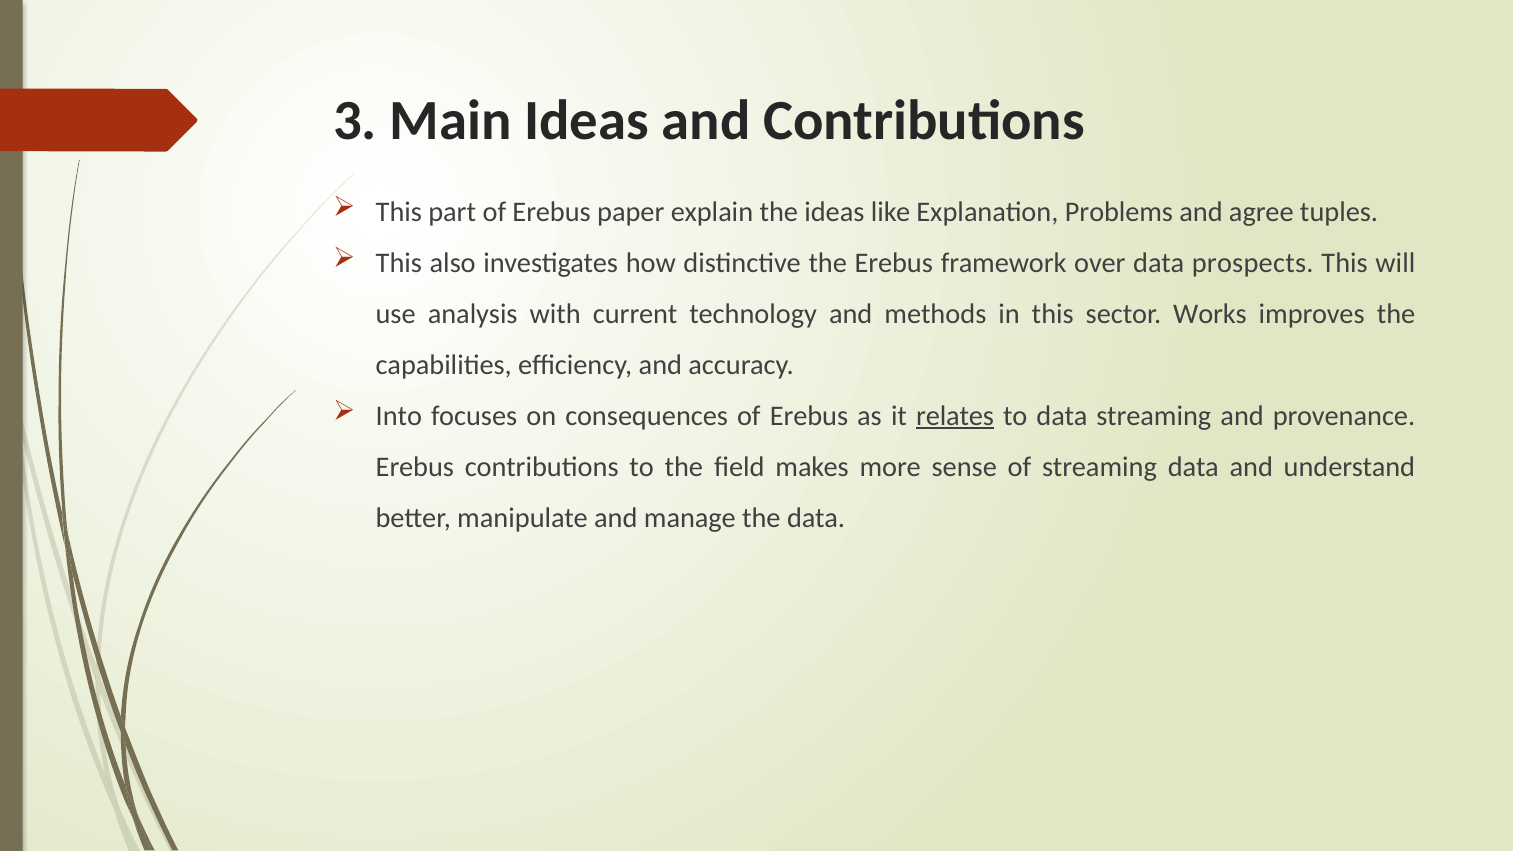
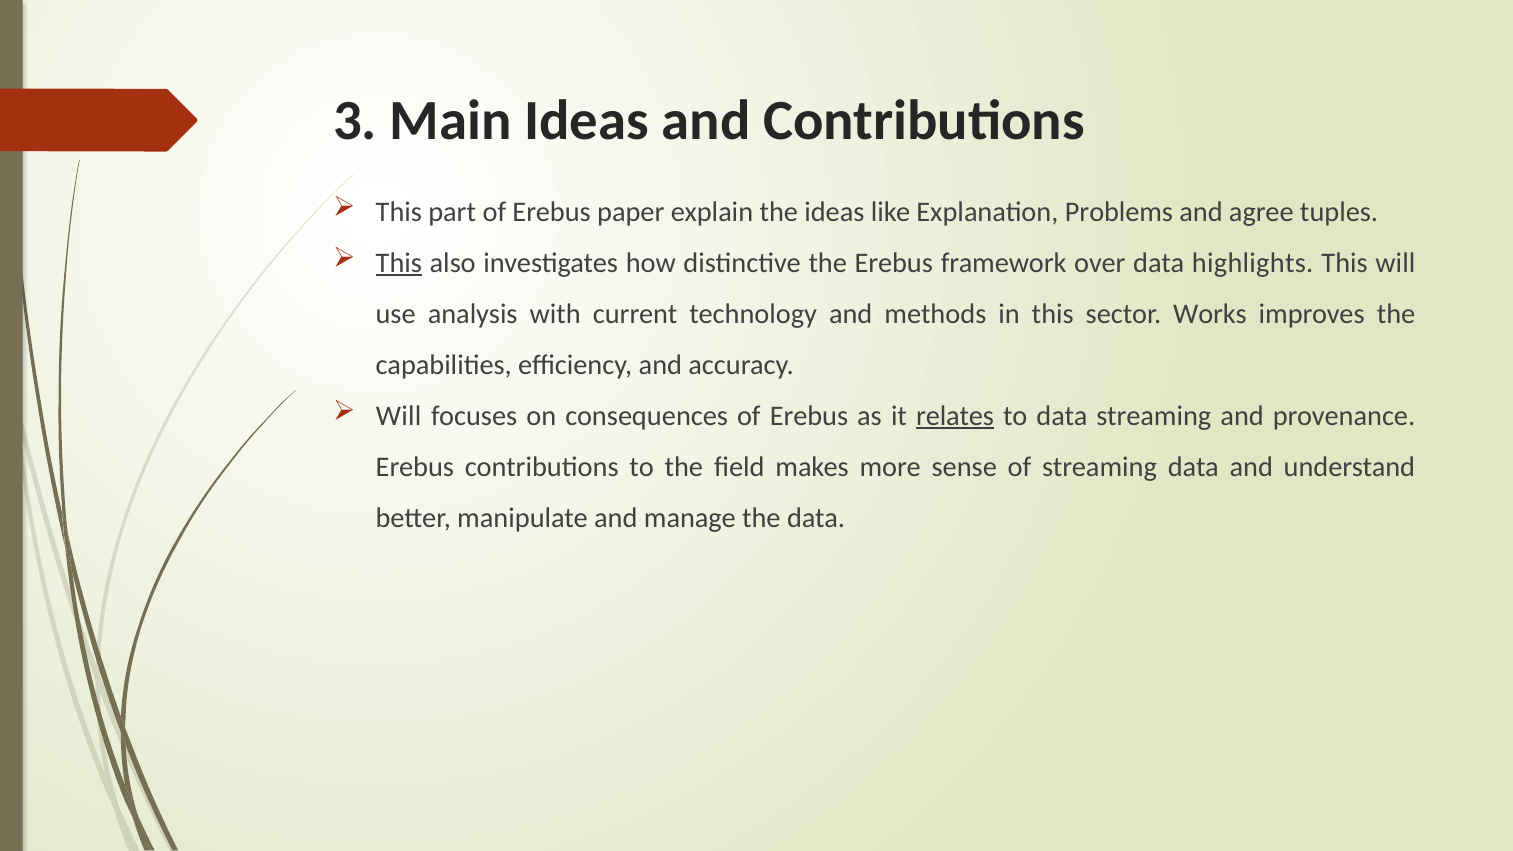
This at (399, 263) underline: none -> present
prospects: prospects -> highlights
Into at (399, 416): Into -> Will
